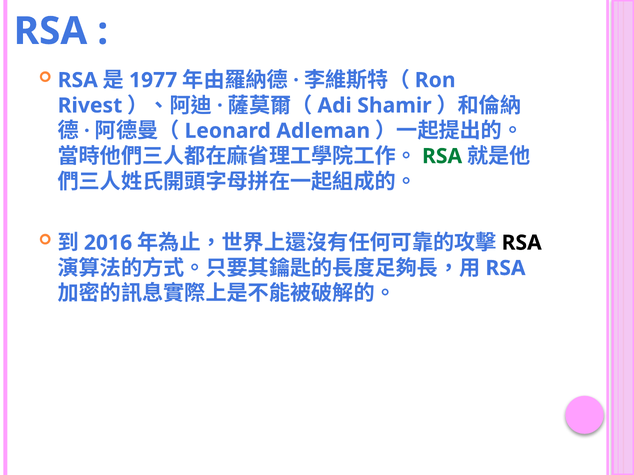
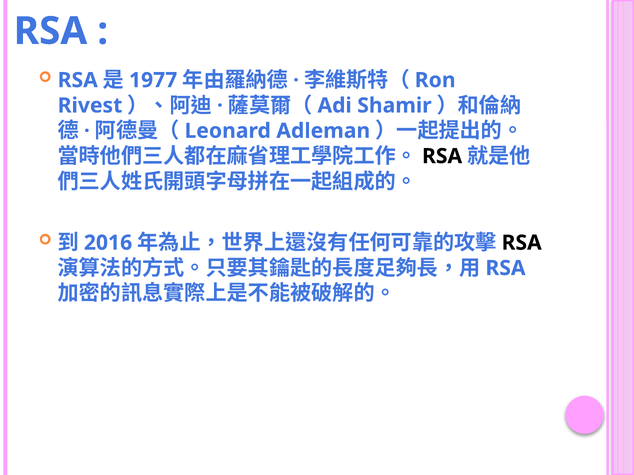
RSA at (442, 156) colour: green -> black
